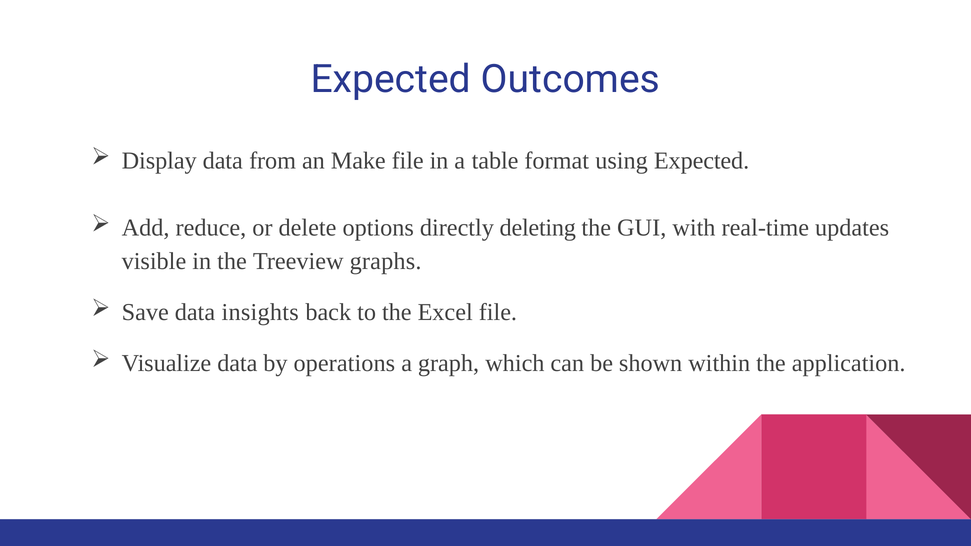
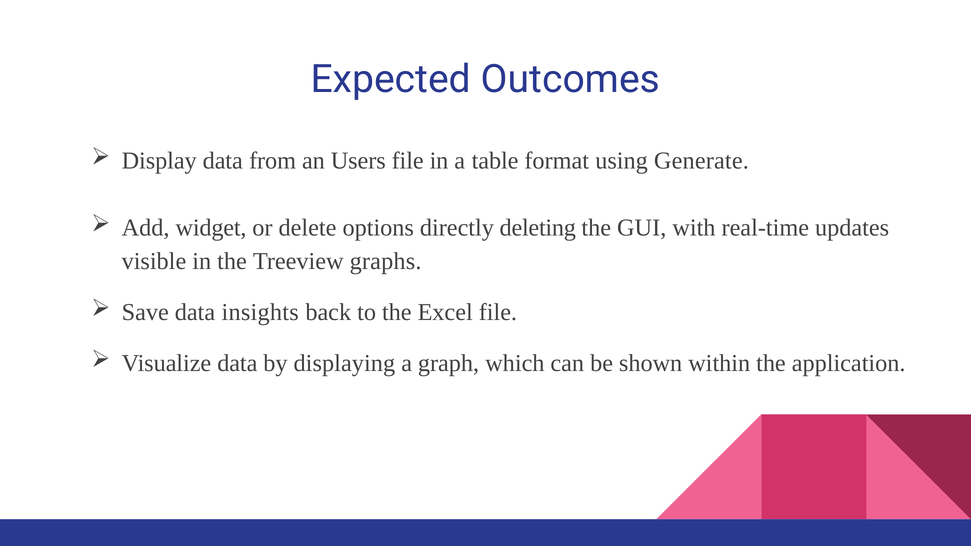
Make: Make -> Users
using Expected: Expected -> Generate
reduce: reduce -> widget
operations: operations -> displaying
